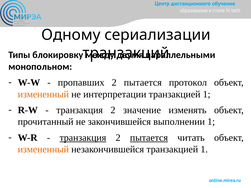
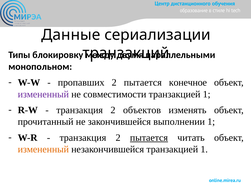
Одному: Одному -> Данные
протокол: протокол -> конечное
измененный at (43, 94) colour: orange -> purple
интерпретации: интерпретации -> совместимости
значение: значение -> объектов
транзакция at (83, 138) underline: present -> none
